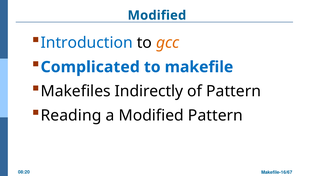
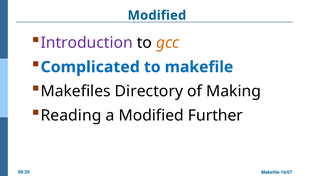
Introduction colour: blue -> purple
Indirectly: Indirectly -> Directory
of Pattern: Pattern -> Making
Modified Pattern: Pattern -> Further
